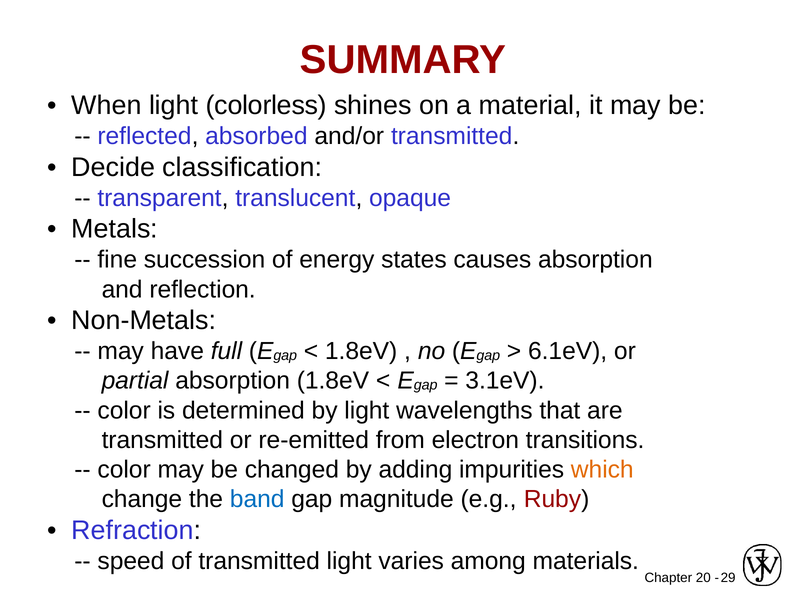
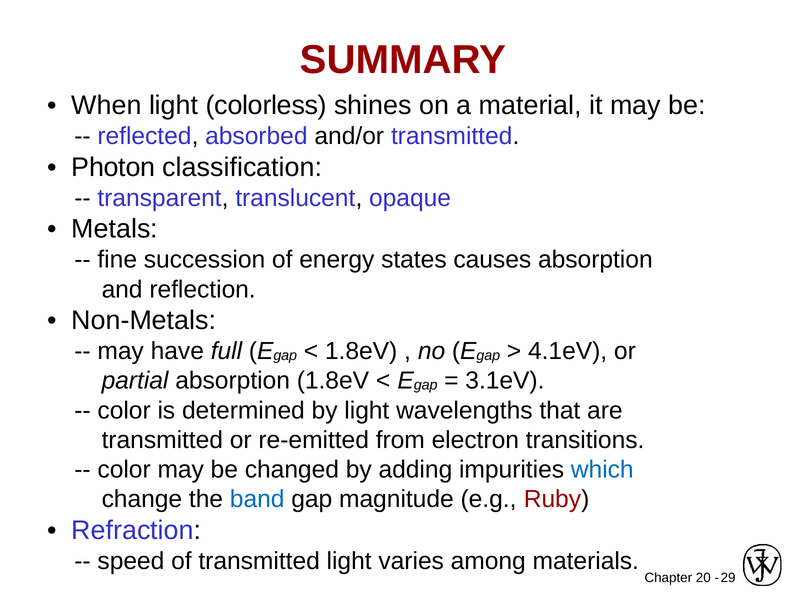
Decide: Decide -> Photon
6.1eV: 6.1eV -> 4.1eV
which colour: orange -> blue
